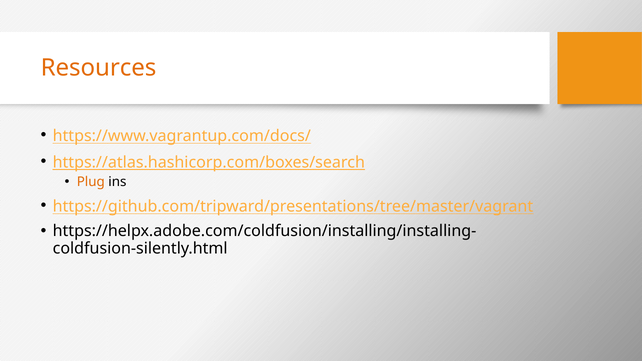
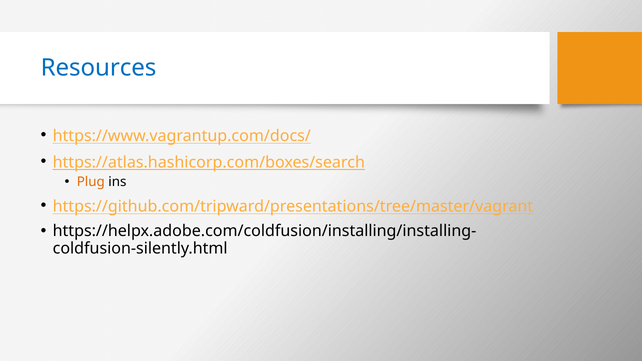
Resources colour: orange -> blue
